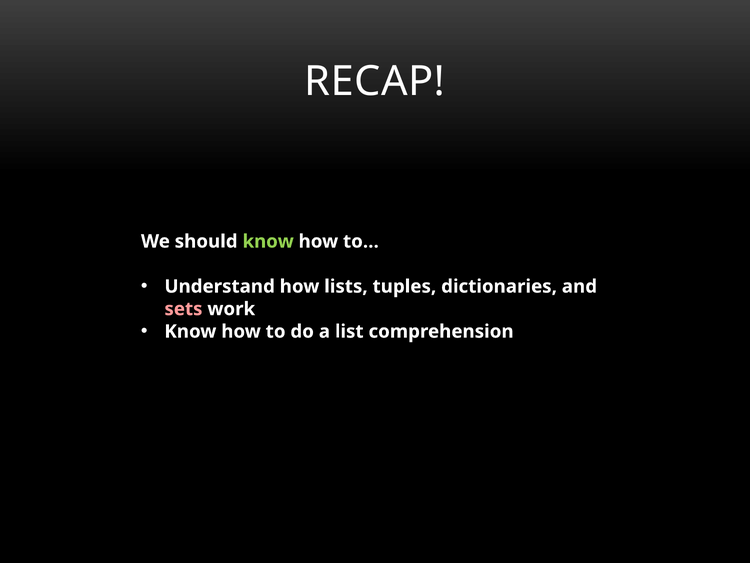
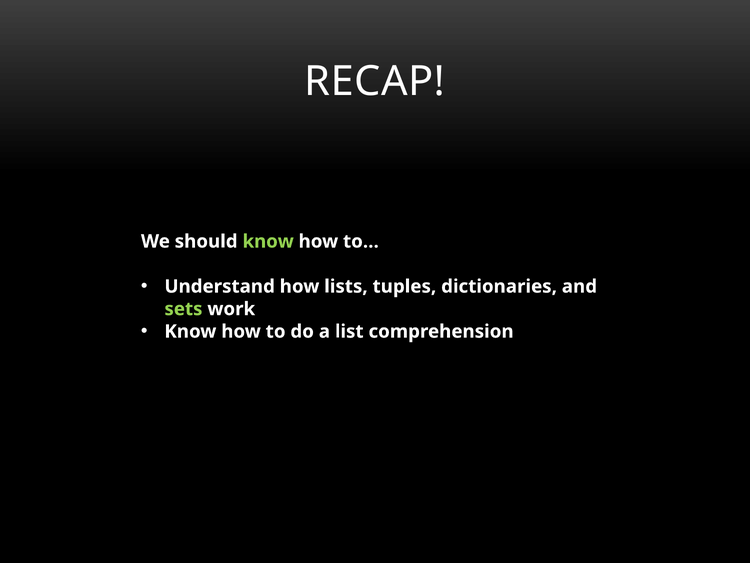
sets colour: pink -> light green
